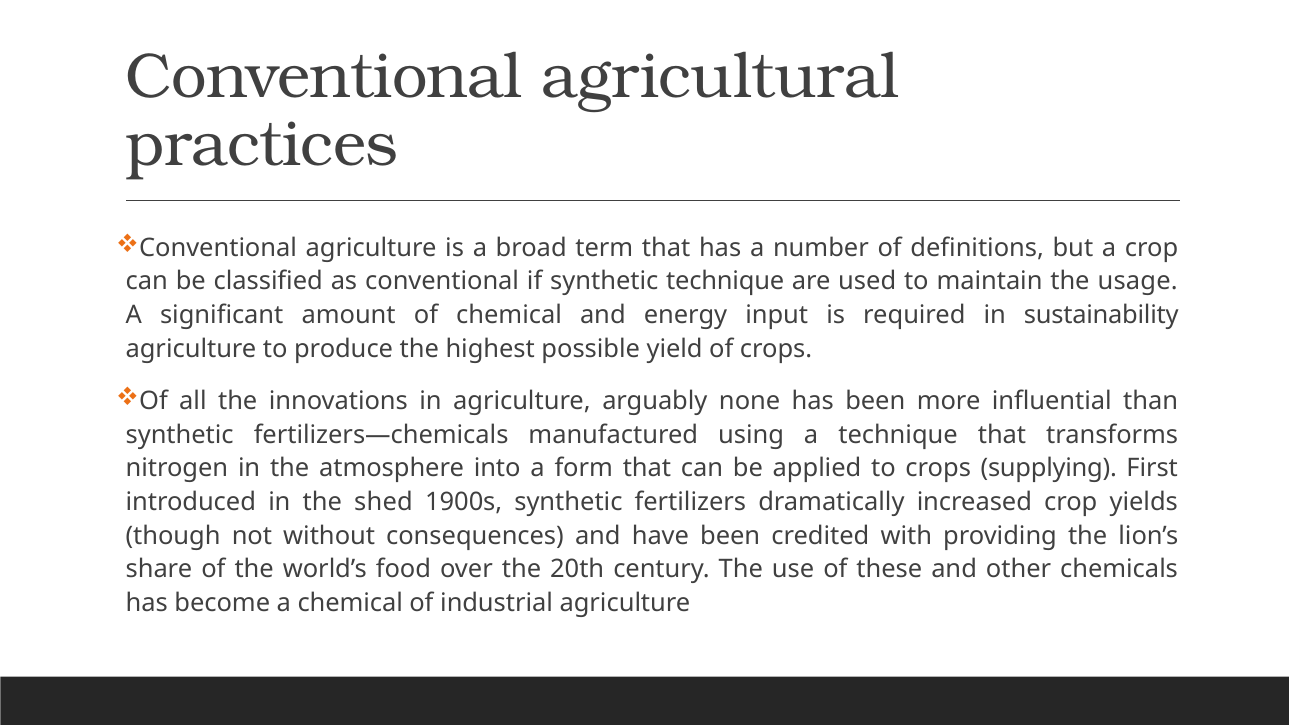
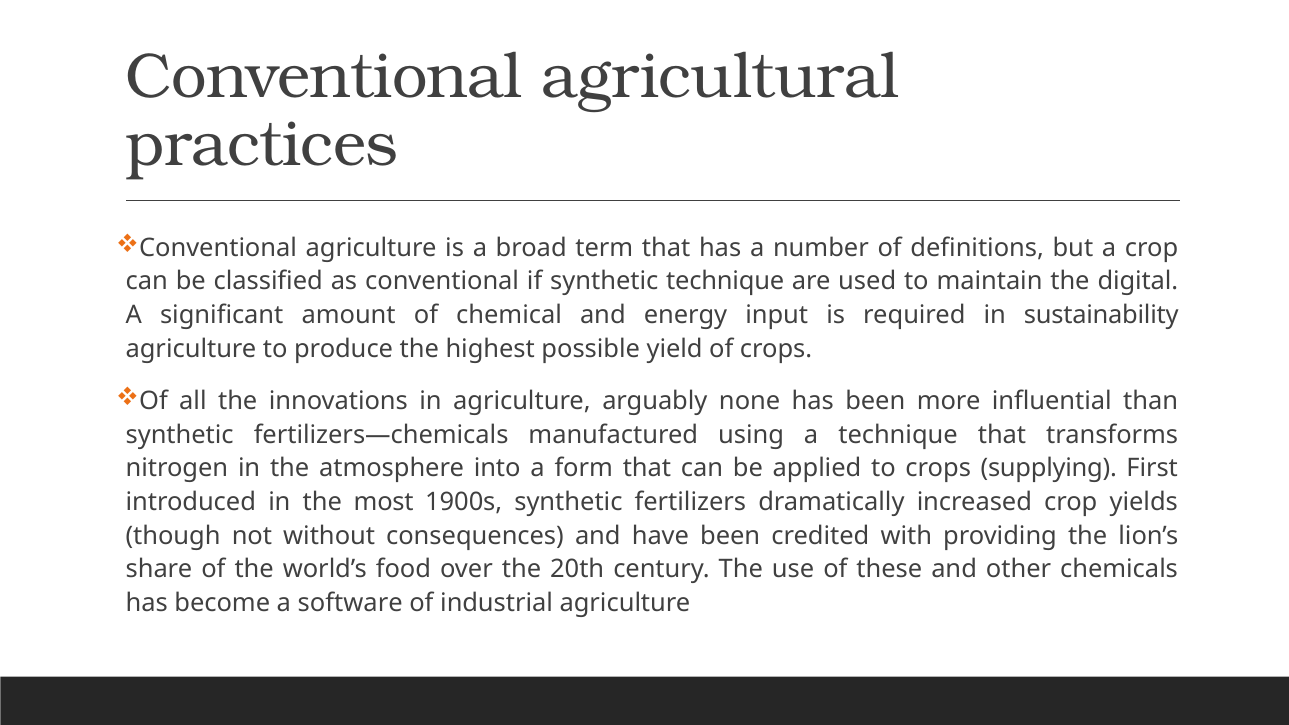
usage: usage -> digital
shed: shed -> most
a chemical: chemical -> software
